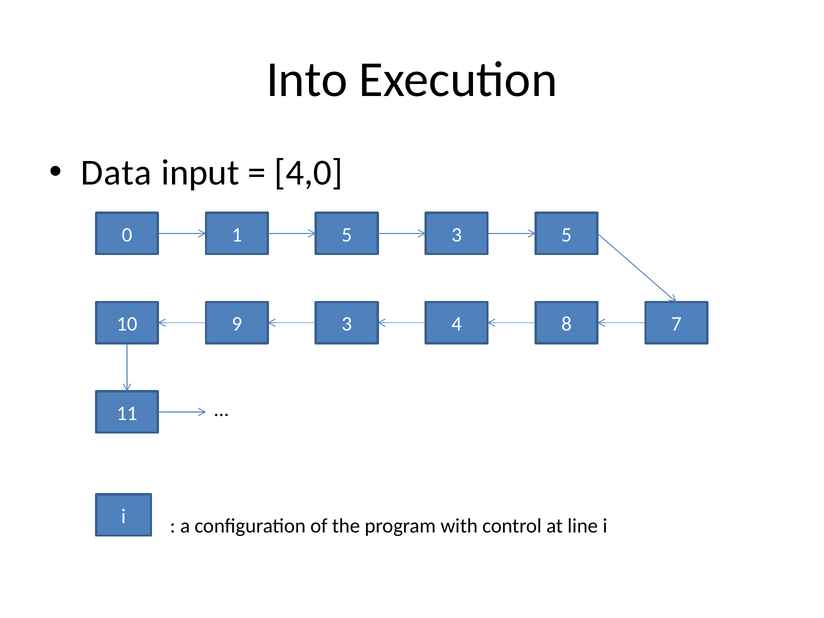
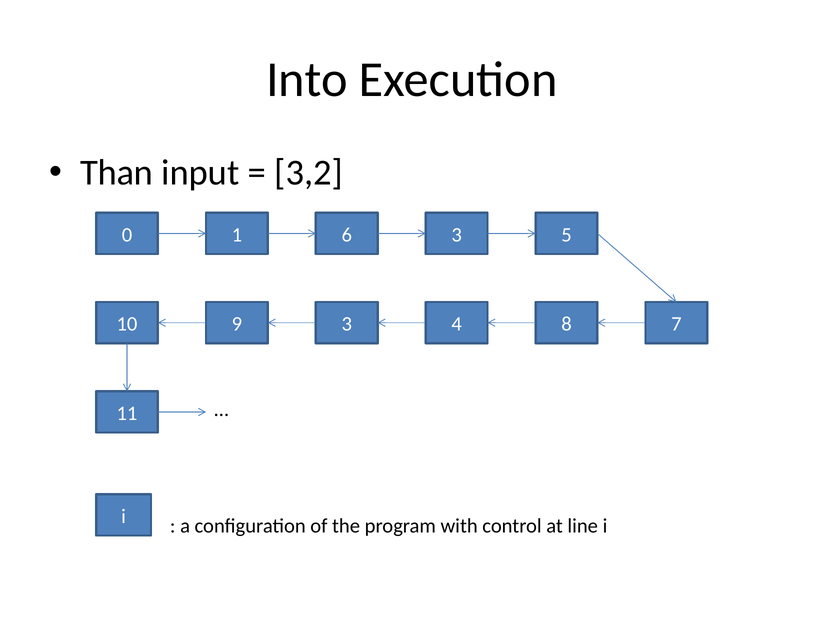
Data: Data -> Than
4,0: 4,0 -> 3,2
1 5: 5 -> 6
